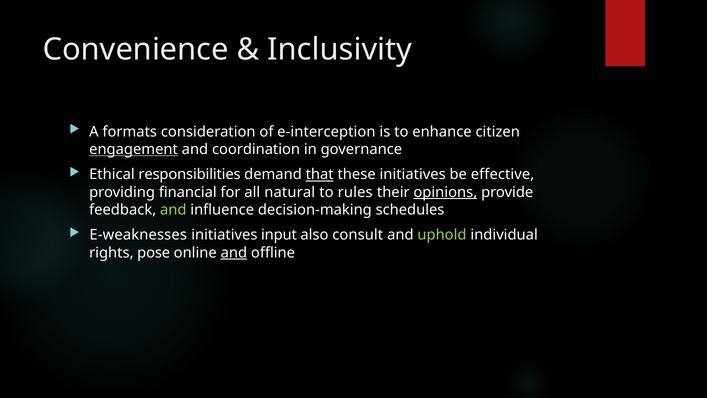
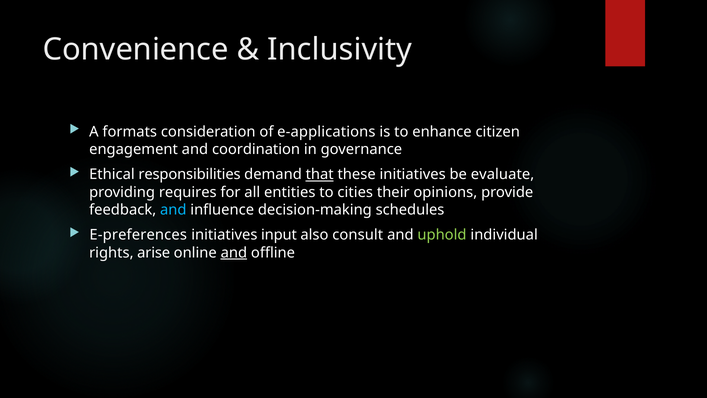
e-interception: e-interception -> e-applications
engagement underline: present -> none
effective: effective -> evaluate
financial: financial -> requires
natural: natural -> entities
rules: rules -> cities
opinions underline: present -> none
and at (173, 210) colour: light green -> light blue
E-weaknesses: E-weaknesses -> E-preferences
pose: pose -> arise
